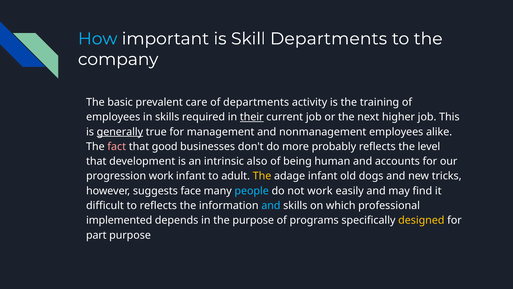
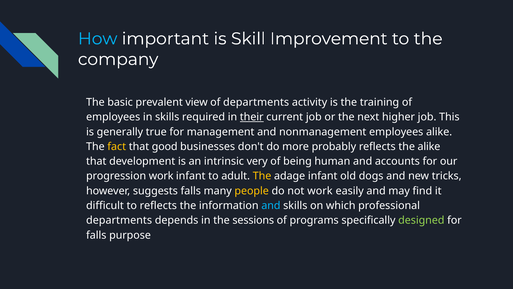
Skill Departments: Departments -> Improvement
care: care -> view
generally underline: present -> none
fact colour: pink -> yellow
the level: level -> alike
also: also -> very
suggests face: face -> falls
people colour: light blue -> yellow
implemented at (119, 220): implemented -> departments
the purpose: purpose -> sessions
designed colour: yellow -> light green
part at (96, 235): part -> falls
